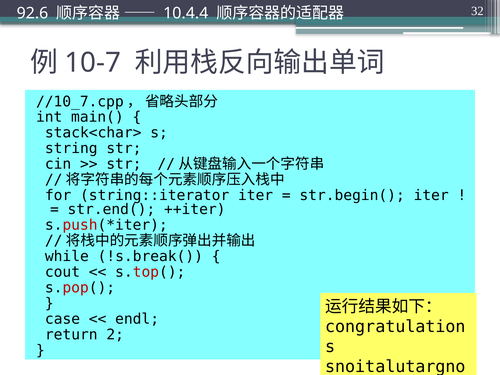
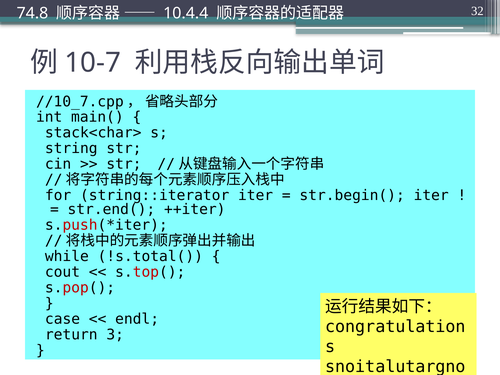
92.6: 92.6 -> 74.8
!s.break(: !s.break( -> !s.total(
2: 2 -> 3
